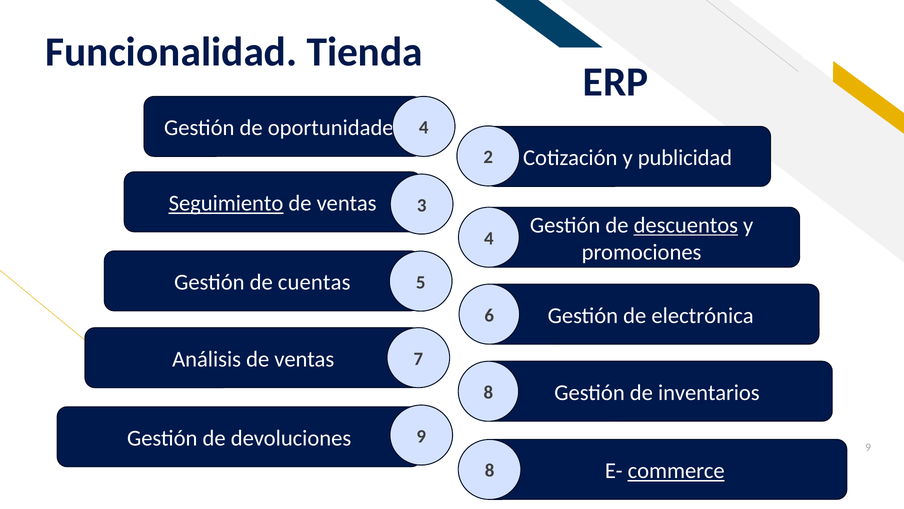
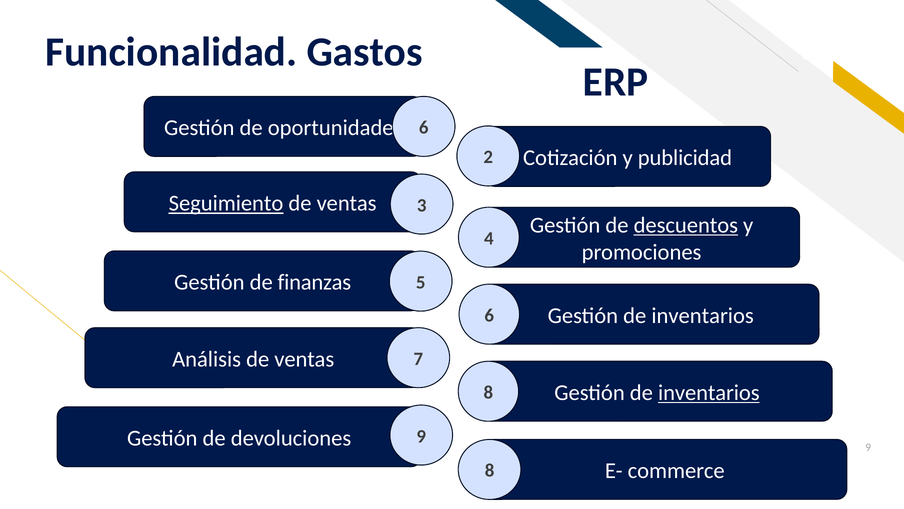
Tienda: Tienda -> Gastos
oportunidades 4: 4 -> 6
cuentas: cuentas -> finanzas
electrónica at (703, 315): electrónica -> inventarios
inventarios at (709, 392) underline: none -> present
commerce underline: present -> none
